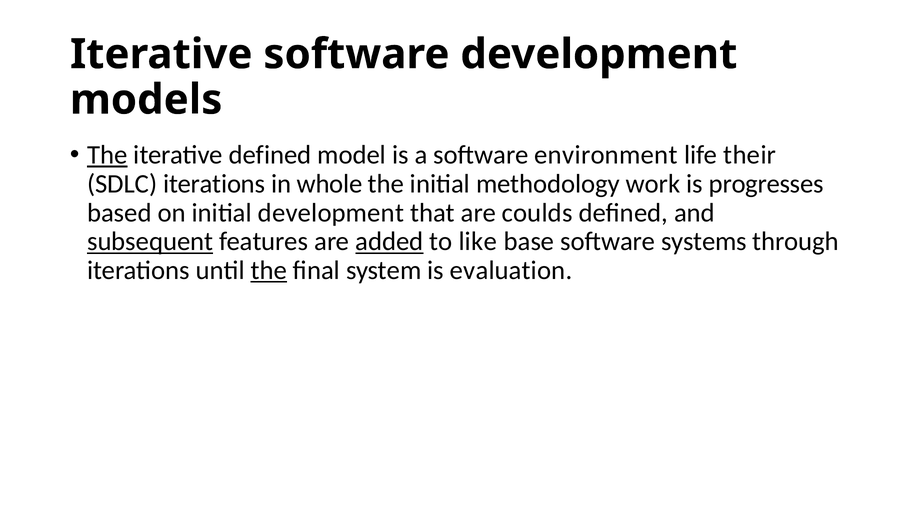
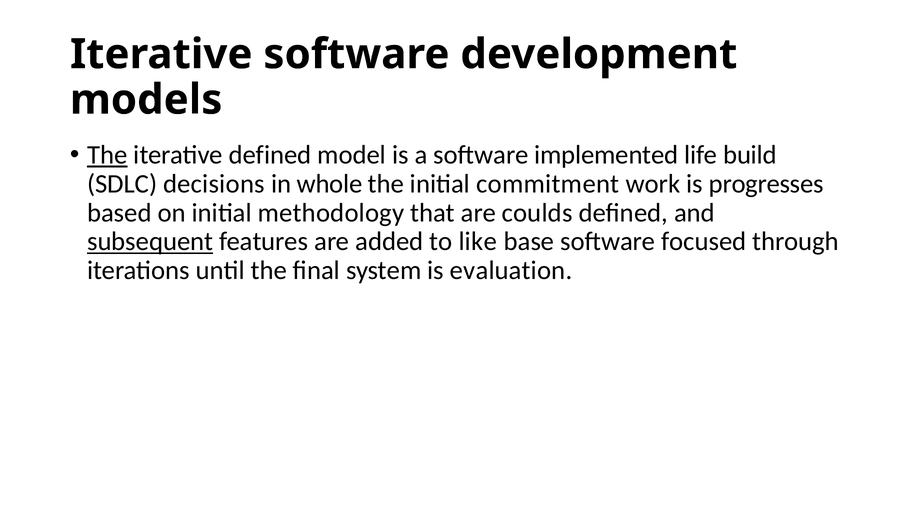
environment: environment -> implemented
their: their -> build
SDLC iterations: iterations -> decisions
methodology: methodology -> commitment
initial development: development -> methodology
added underline: present -> none
systems: systems -> focused
the at (269, 270) underline: present -> none
